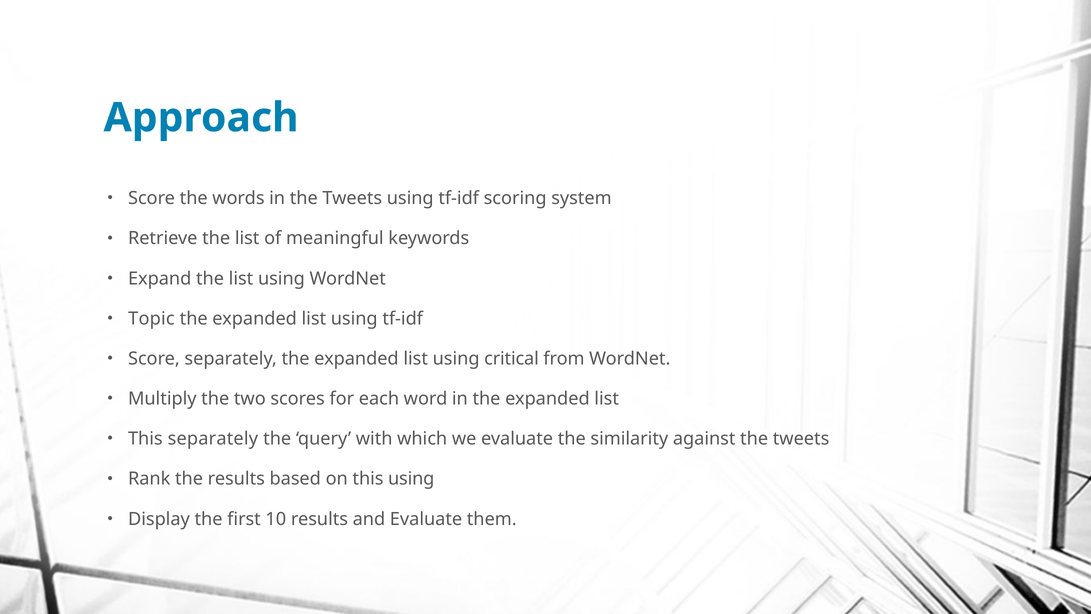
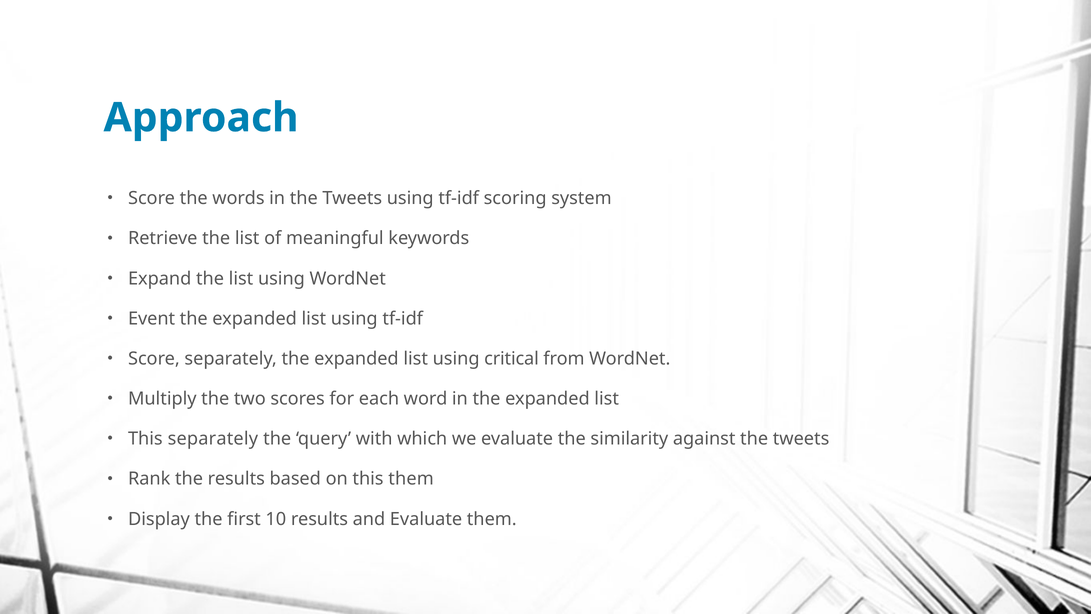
Topic: Topic -> Event
this using: using -> them
